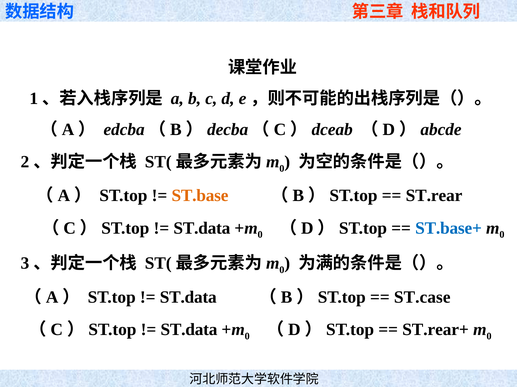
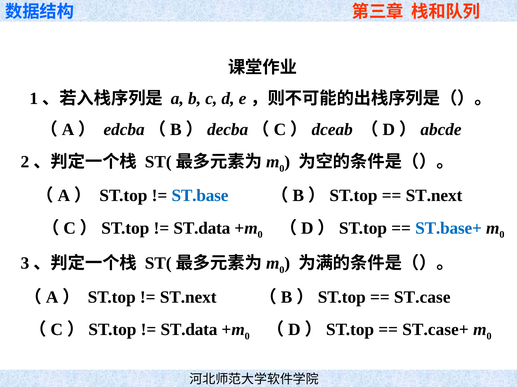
ST.base colour: orange -> blue
ST.rear at (434, 196): ST.rear -> ST.next
ST.data at (188, 298): ST.data -> ST.next
ST.rear+: ST.rear+ -> ST.case+
